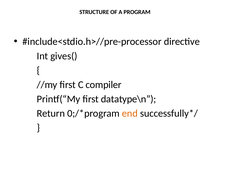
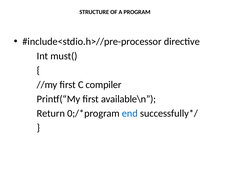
gives(: gives( -> must(
datatype\n: datatype\n -> available\n
end colour: orange -> blue
